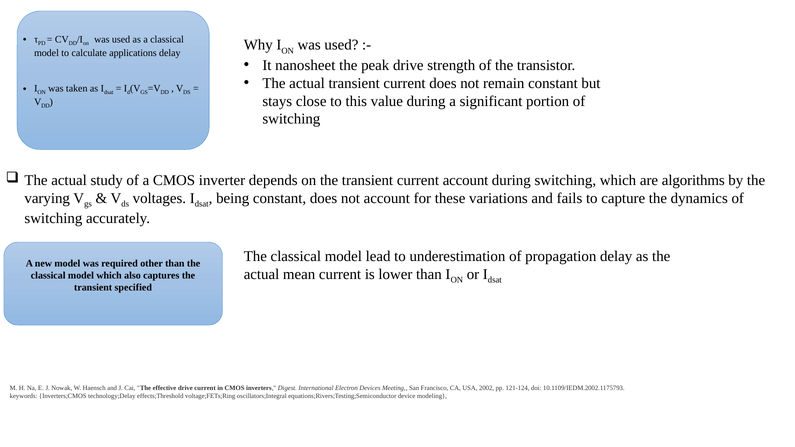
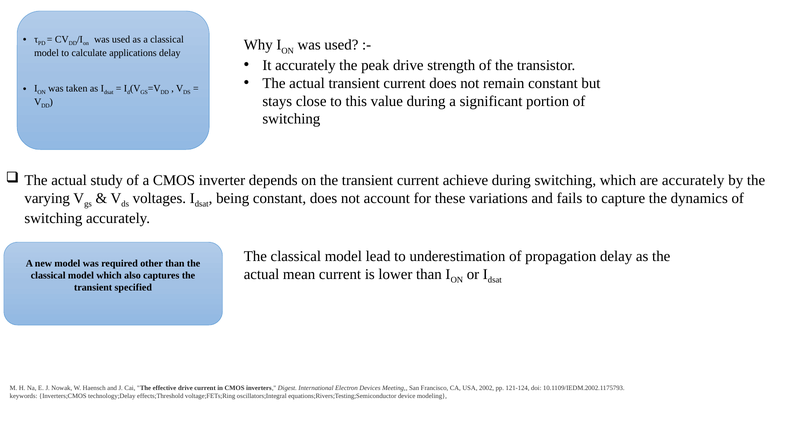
It nanosheet: nanosheet -> accurately
current account: account -> achieve
are algorithms: algorithms -> accurately
